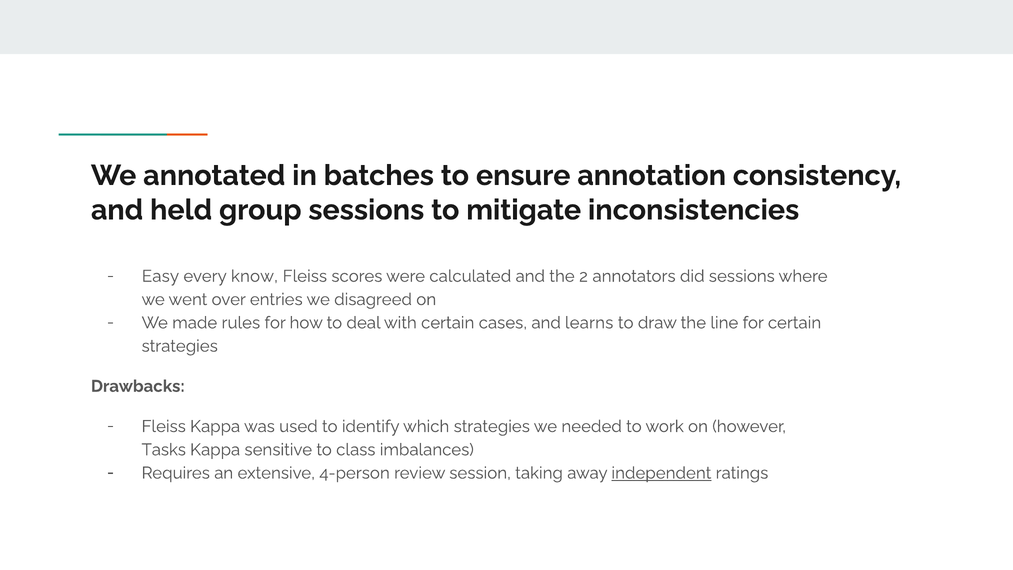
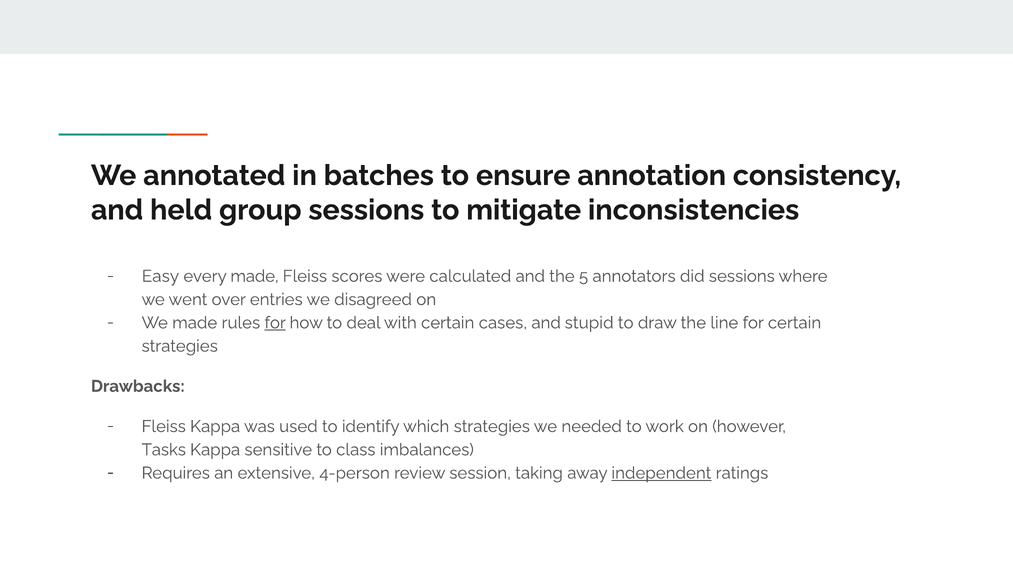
every know: know -> made
2: 2 -> 5
for at (275, 323) underline: none -> present
learns: learns -> stupid
